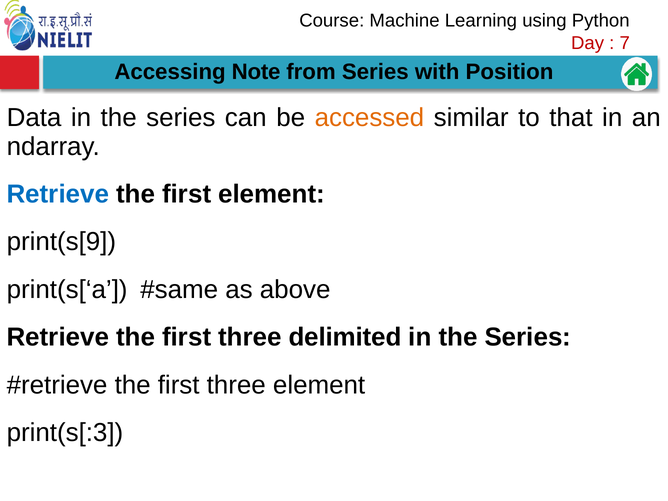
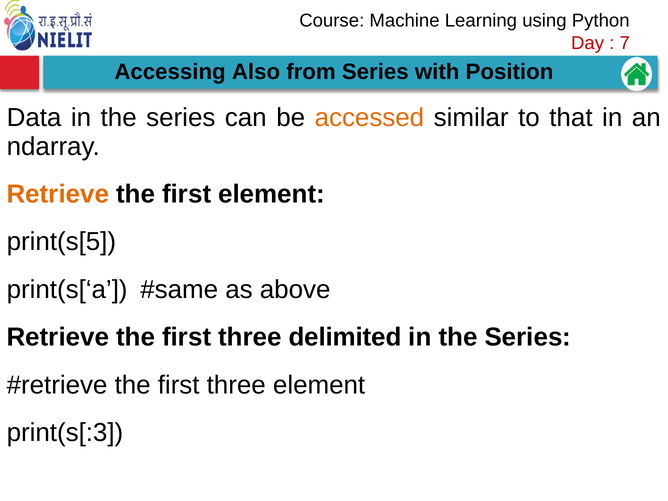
Note: Note -> Also
Retrieve at (58, 194) colour: blue -> orange
print(s[9: print(s[9 -> print(s[5
